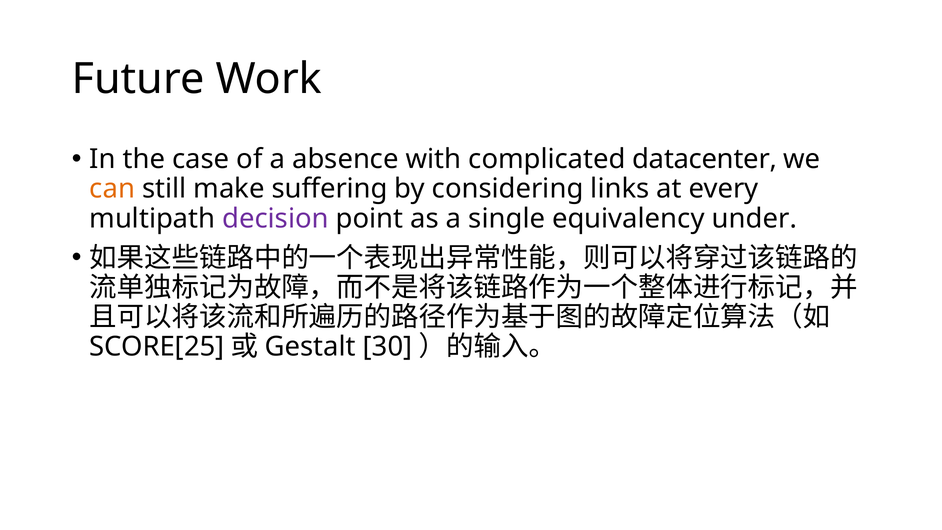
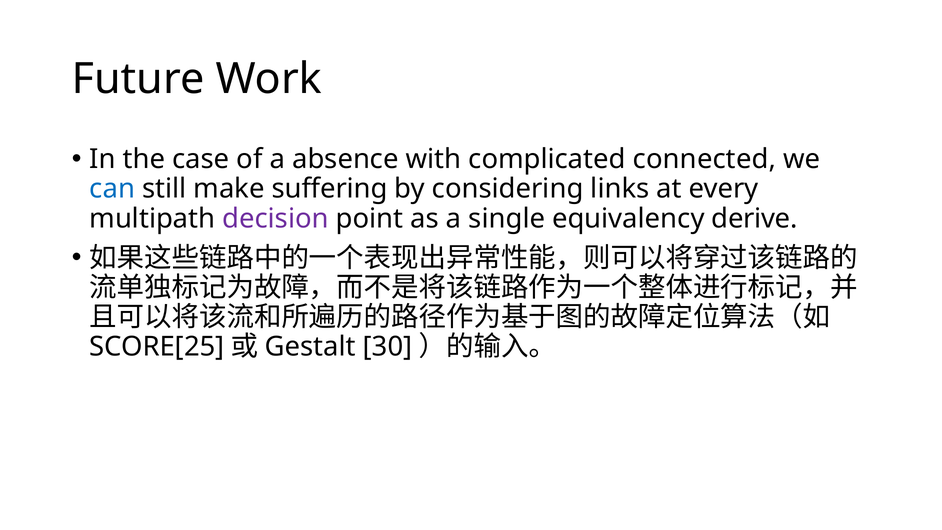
datacenter: datacenter -> connected
can colour: orange -> blue
under: under -> derive
